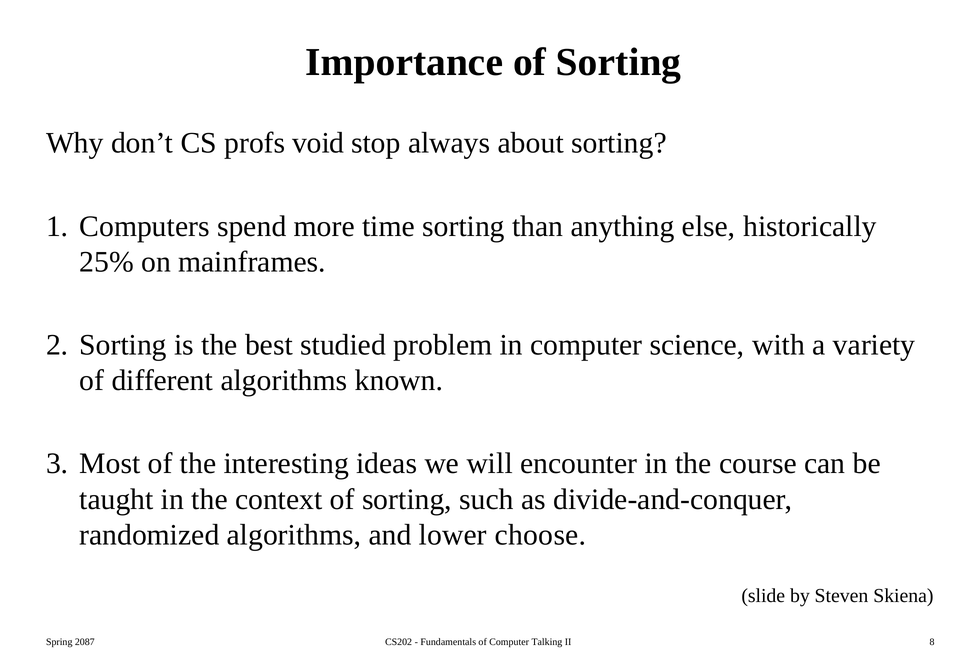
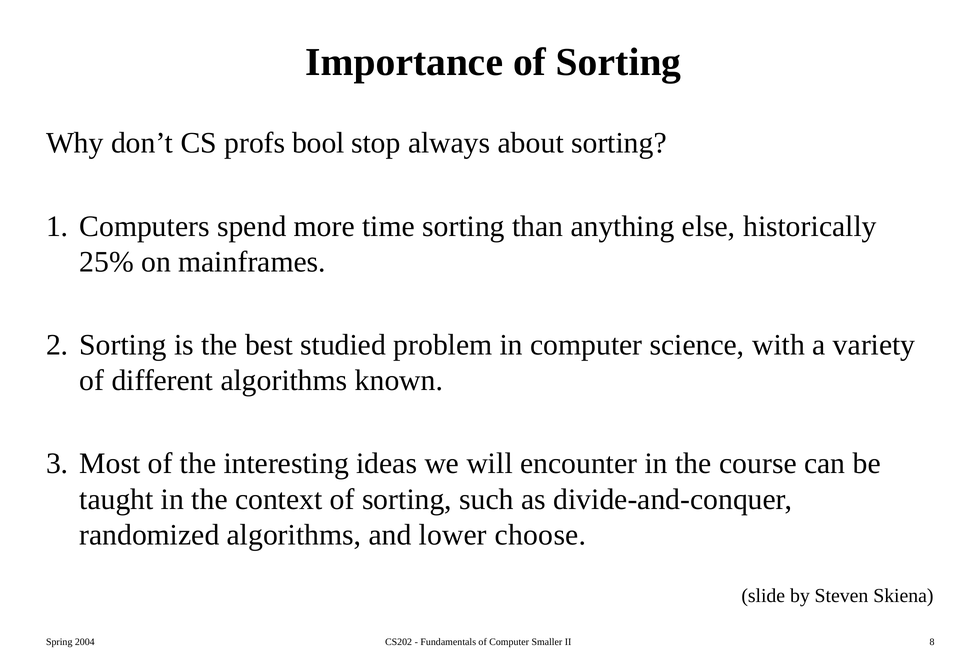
void: void -> bool
2087: 2087 -> 2004
Talking: Talking -> Smaller
